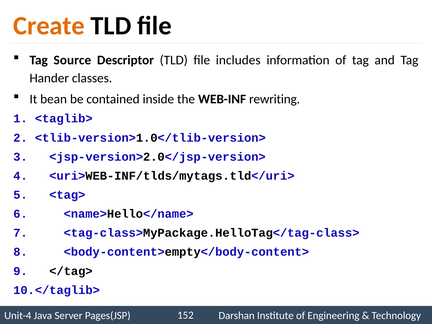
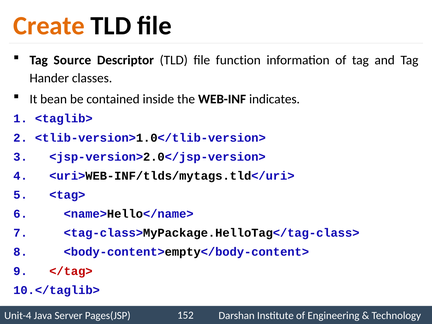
includes: includes -> function
rewriting: rewriting -> indicates
</tag> colour: black -> red
